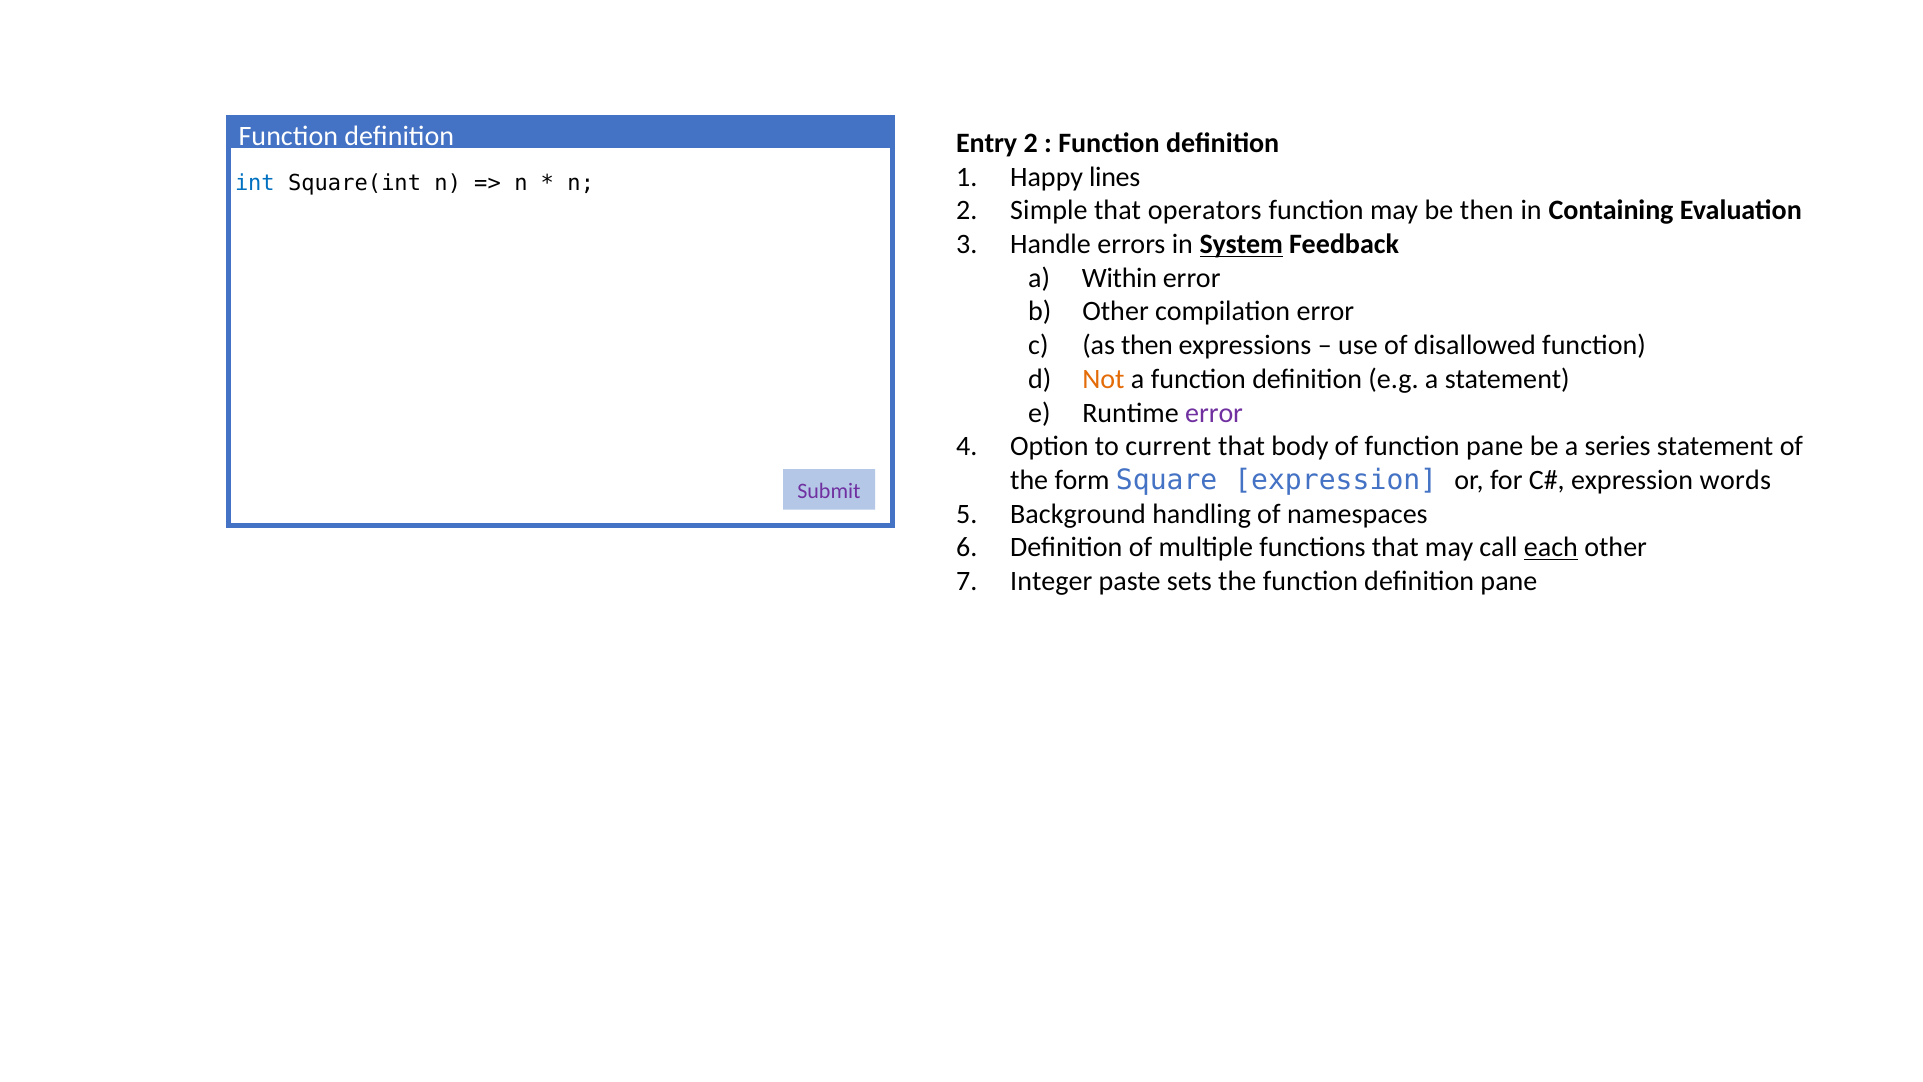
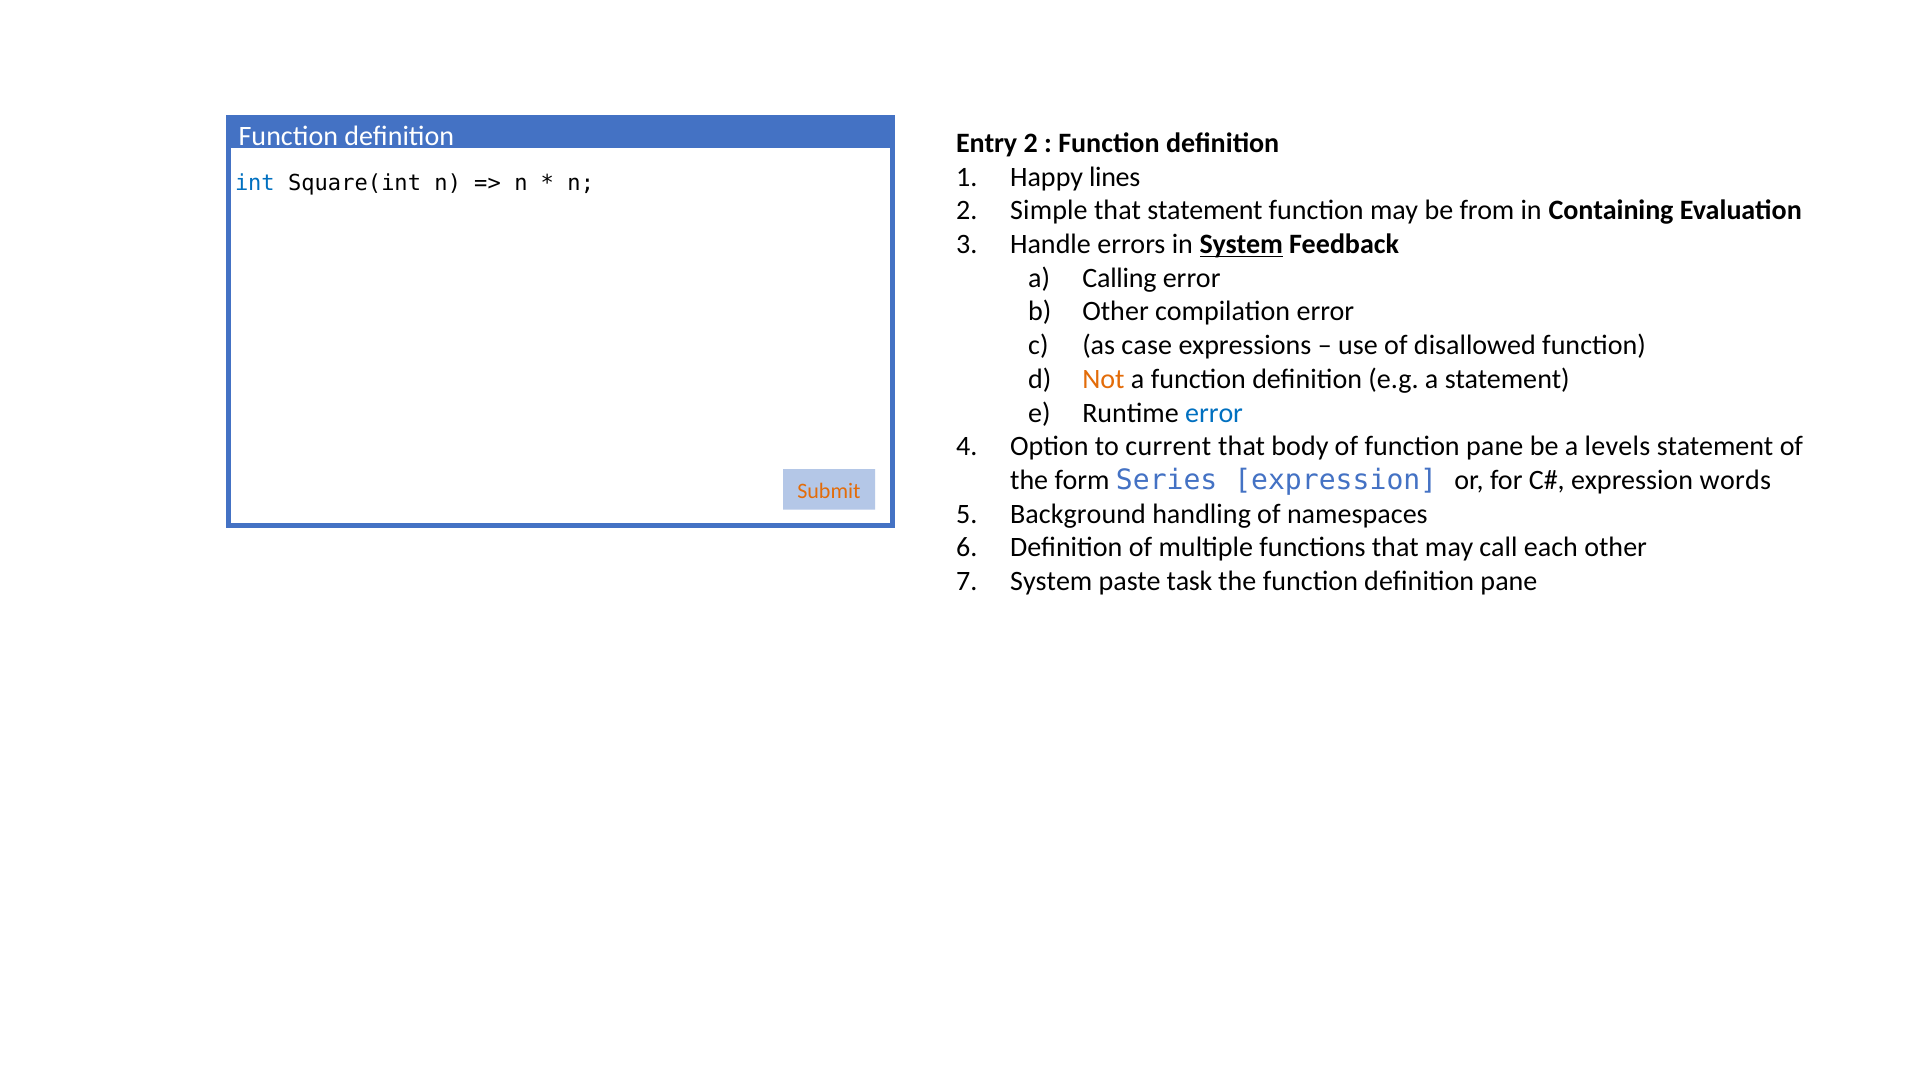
that operators: operators -> statement
be then: then -> from
Within: Within -> Calling
as then: then -> case
error at (1214, 413) colour: purple -> blue
series: series -> levels
Square: Square -> Series
Submit colour: purple -> orange
each underline: present -> none
Integer at (1051, 581): Integer -> System
sets: sets -> task
